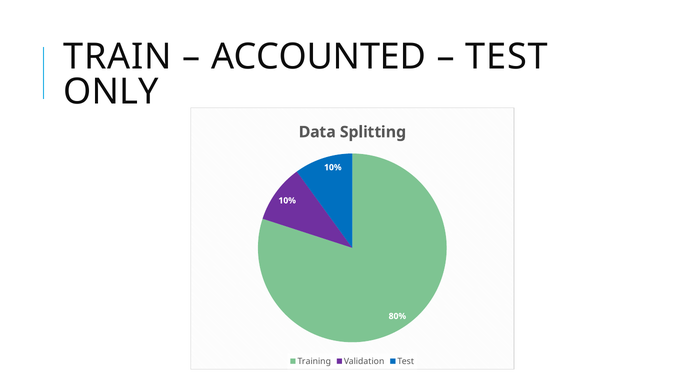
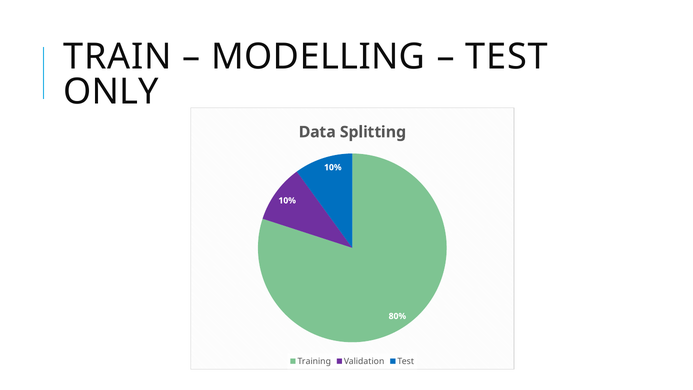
ACCOUNTED: ACCOUNTED -> MODELLING
